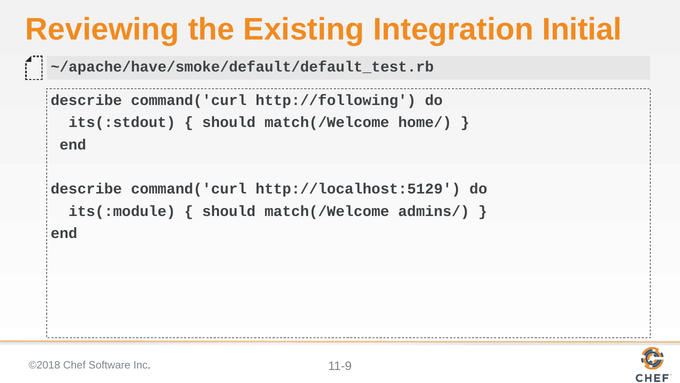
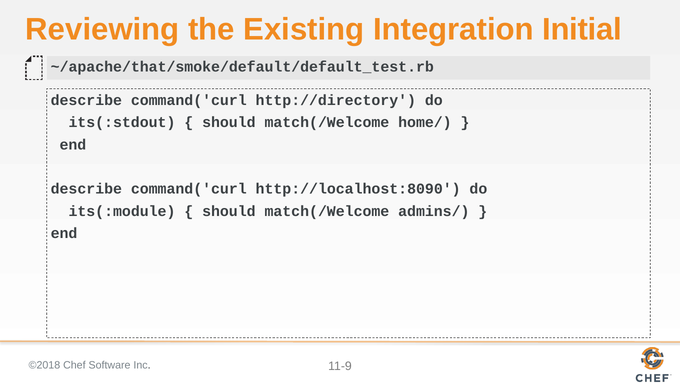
~/apache/have/smoke/default/default_test.rb: ~/apache/have/smoke/default/default_test.rb -> ~/apache/that/smoke/default/default_test.rb
http://following: http://following -> http://directory
http://localhost:5129: http://localhost:5129 -> http://localhost:8090
